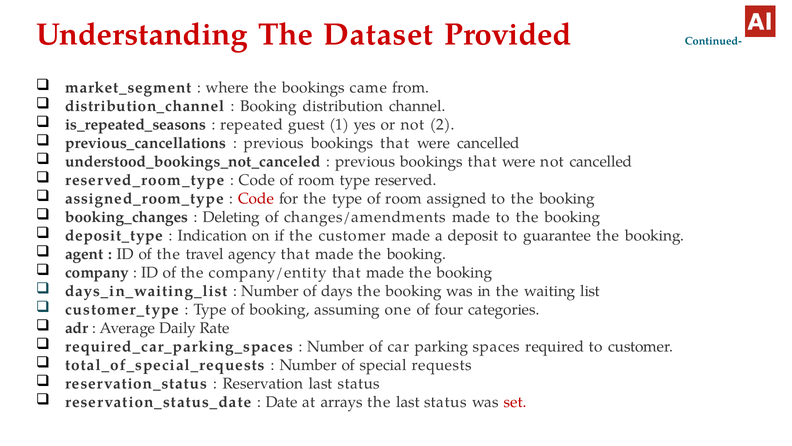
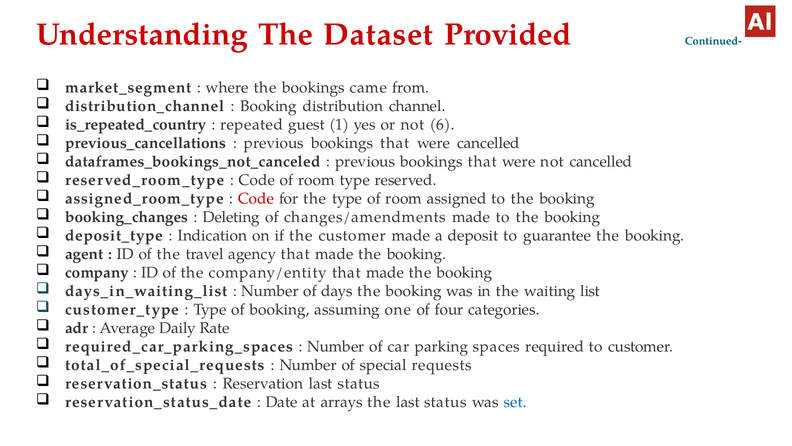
is_repeated_seasons: is_repeated_seasons -> is_repeated_country
2: 2 -> 6
understood_bookings_not_canceled: understood_bookings_not_canceled -> dataframes_bookings_not_canceled
set colour: red -> blue
